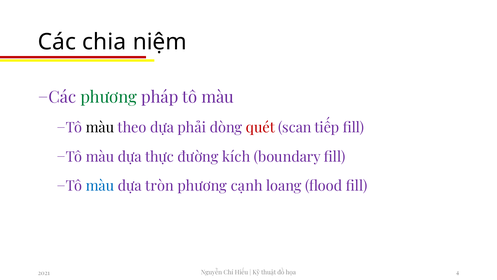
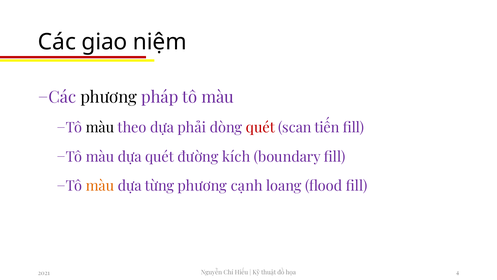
chia: chia -> giao
phương at (109, 97) colour: green -> black
tiếp: tiếp -> tiến
dựa thực: thực -> quét
màu at (100, 186) colour: blue -> orange
tròn: tròn -> từng
